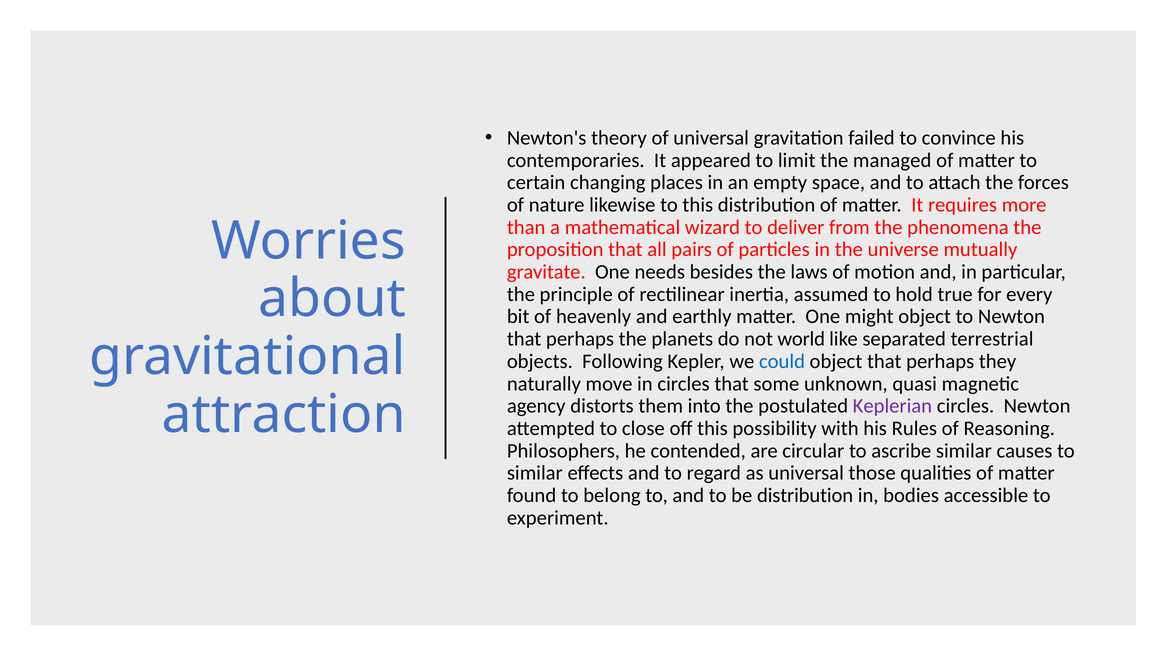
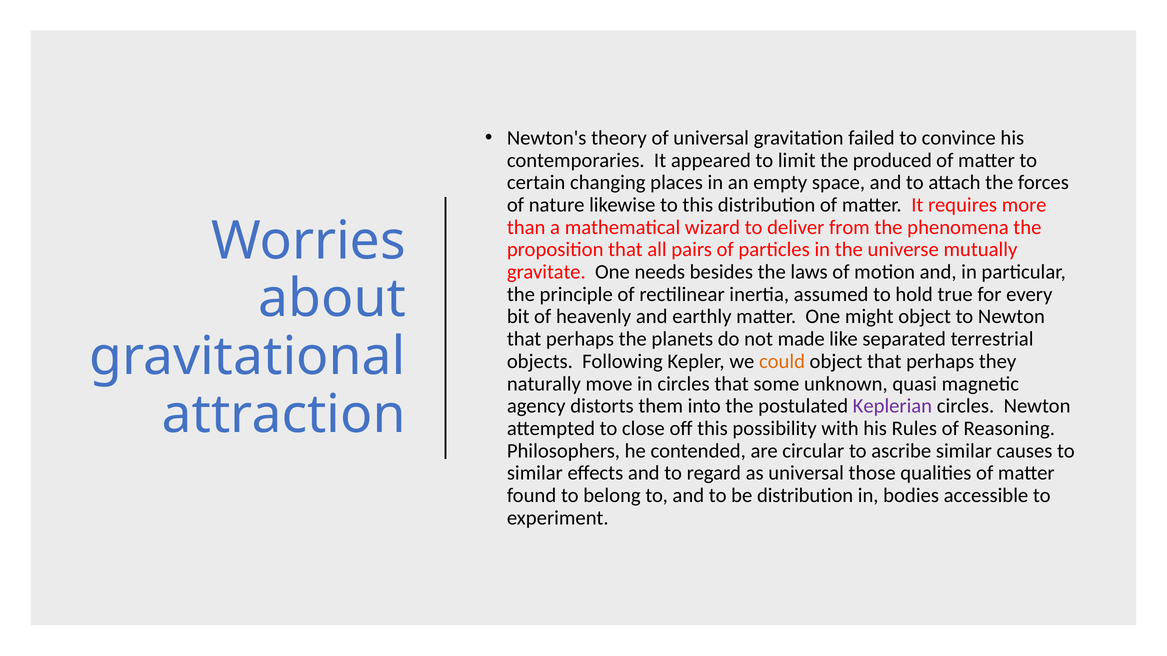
managed: managed -> produced
world: world -> made
could colour: blue -> orange
